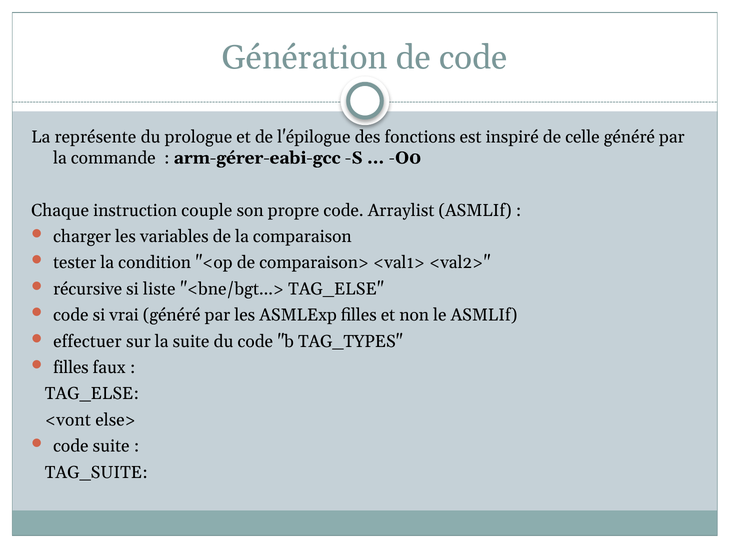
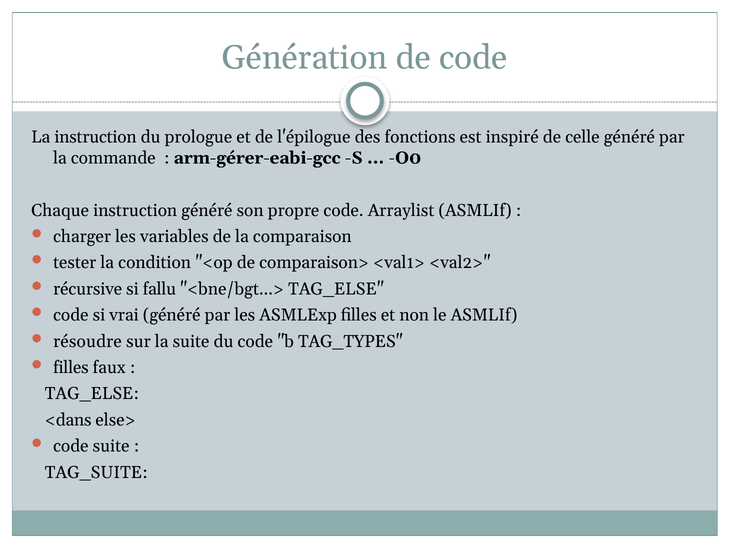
La représente: représente -> instruction
instruction couple: couple -> généré
liste: liste -> fallu
effectuer: effectuer -> résoudre
<vont: <vont -> <dans
